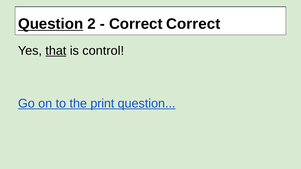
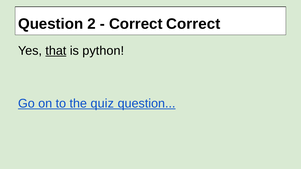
Question at (51, 24) underline: present -> none
control: control -> python
print: print -> quiz
